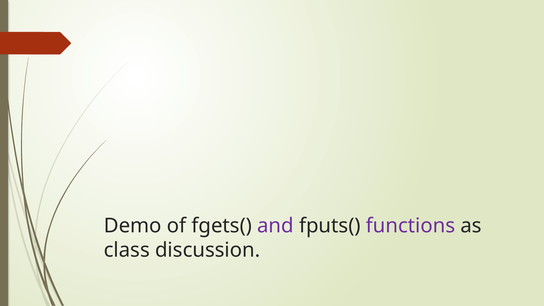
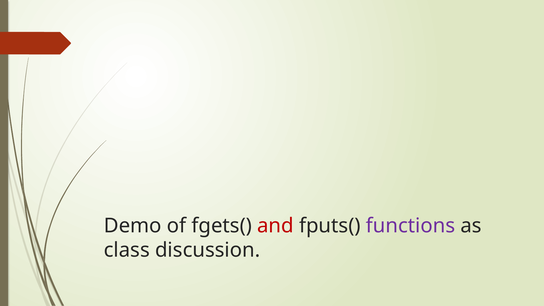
and colour: purple -> red
